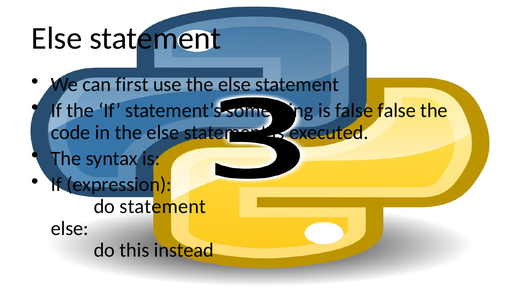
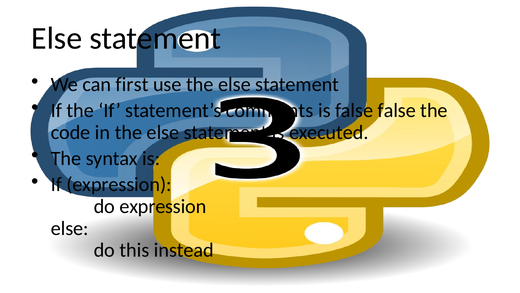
something: something -> comments
do statement: statement -> expression
